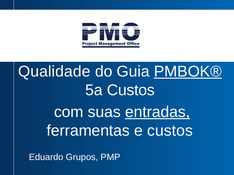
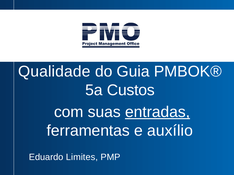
PMBOK® underline: present -> none
e custos: custos -> auxílio
Grupos: Grupos -> Limites
